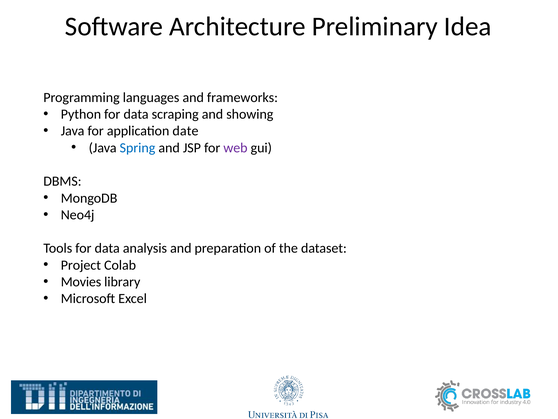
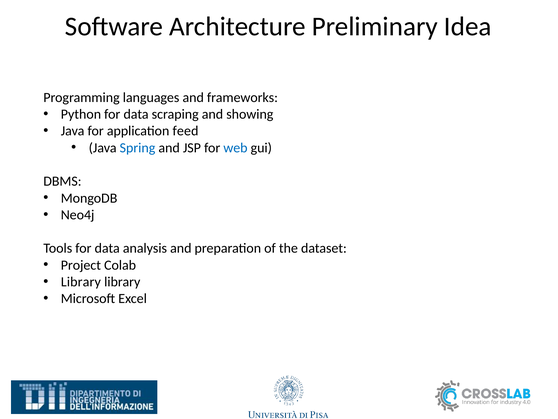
date: date -> feed
web colour: purple -> blue
Movies at (81, 282): Movies -> Library
